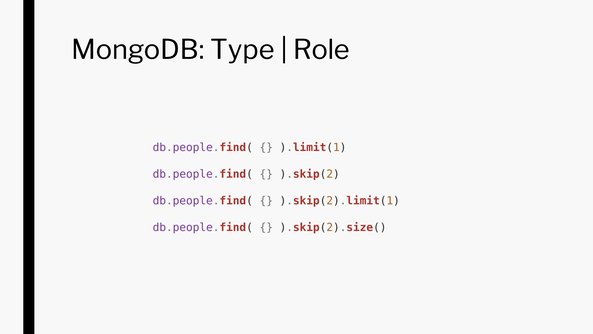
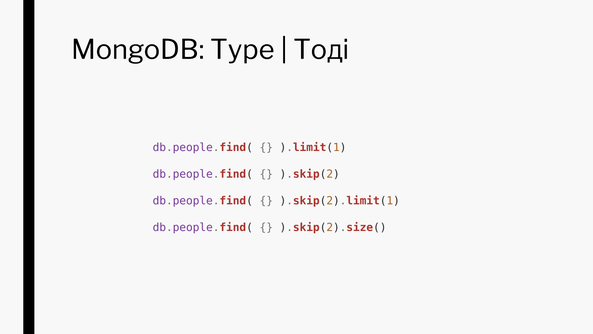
Role: Role -> Тоді
